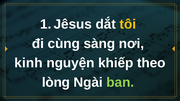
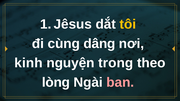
sàng: sàng -> dâng
khiếp: khiếp -> trong
ban colour: light green -> pink
